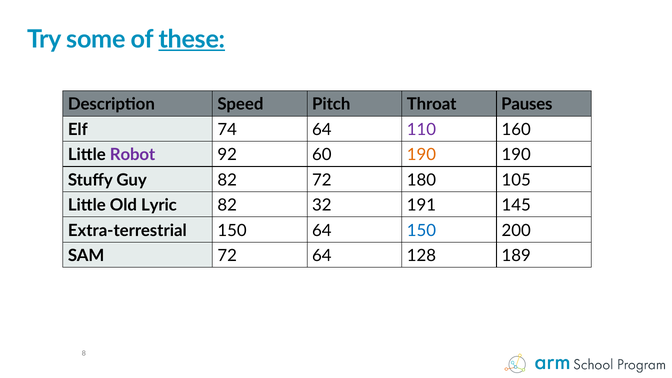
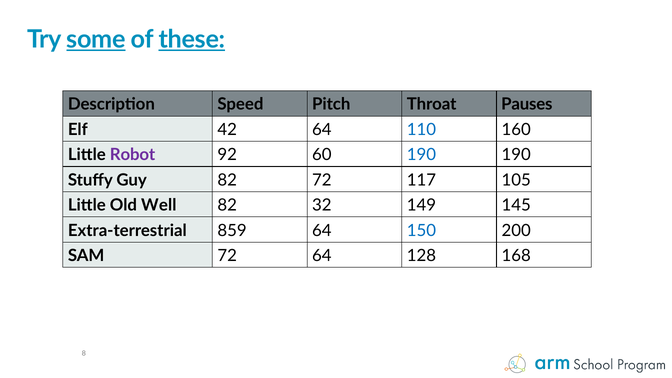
some underline: none -> present
74: 74 -> 42
110 colour: purple -> blue
190 at (421, 155) colour: orange -> blue
180: 180 -> 117
Lyric: Lyric -> Well
191: 191 -> 149
Extra-terrestrial 150: 150 -> 859
189: 189 -> 168
